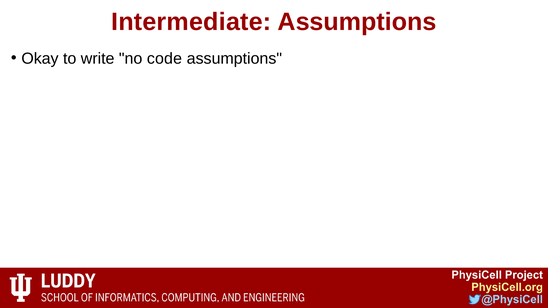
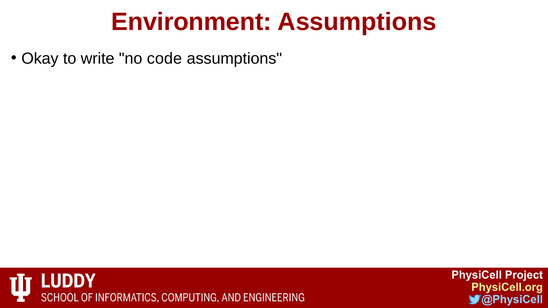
Intermediate: Intermediate -> Environment
